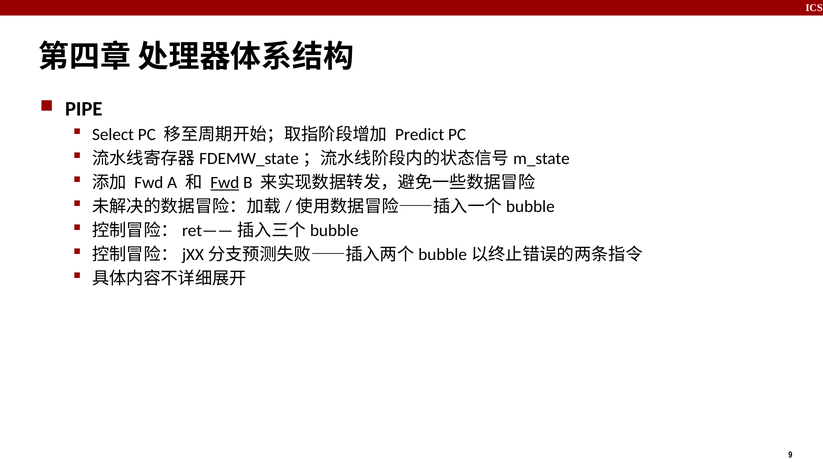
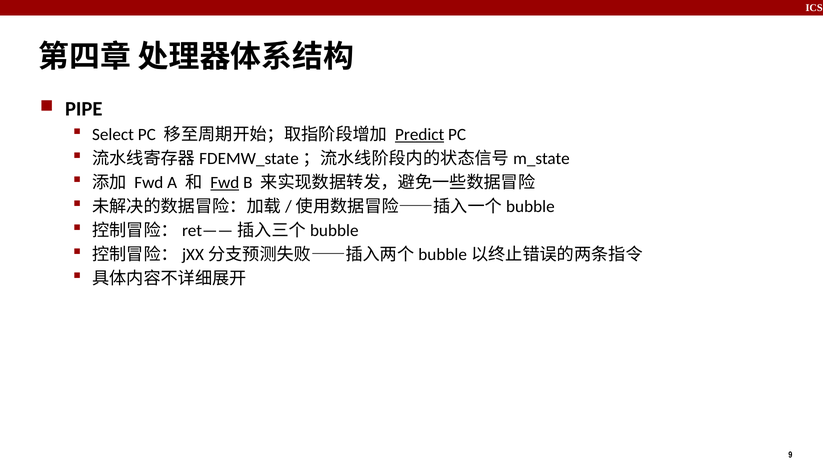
Predict underline: none -> present
